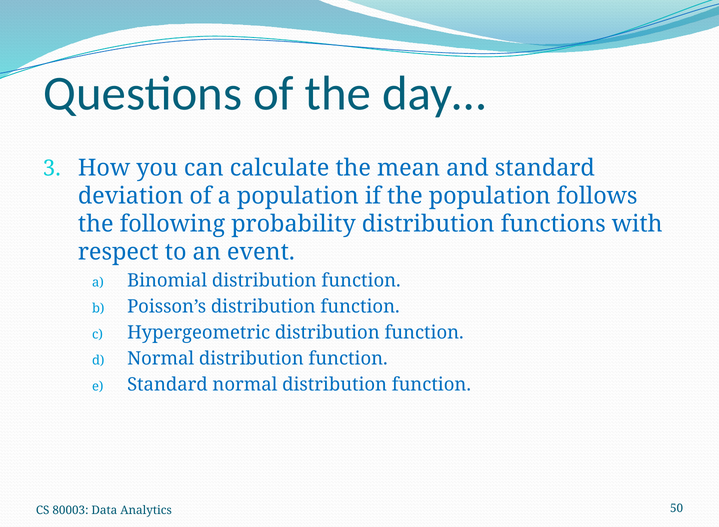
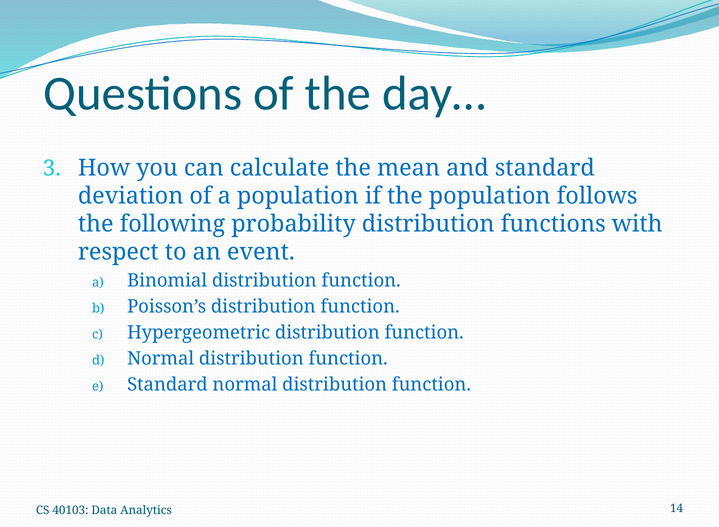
80003: 80003 -> 40103
50: 50 -> 14
